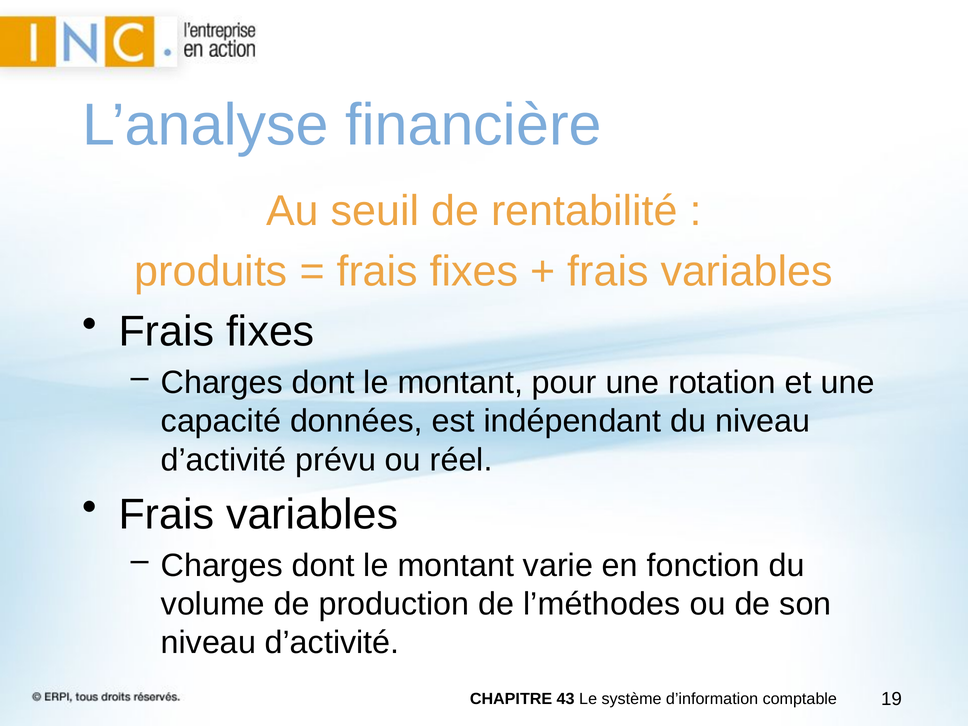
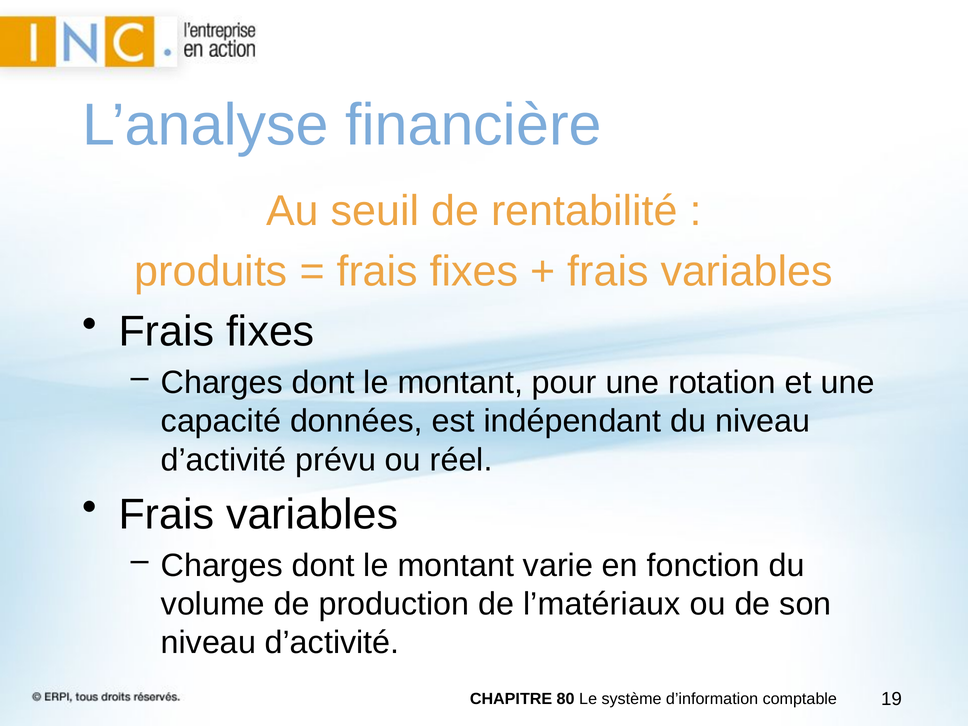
l’méthodes: l’méthodes -> l’matériaux
43: 43 -> 80
